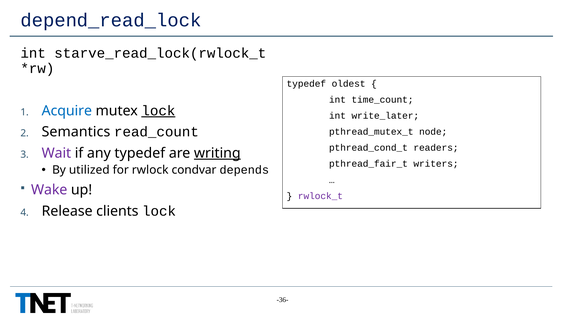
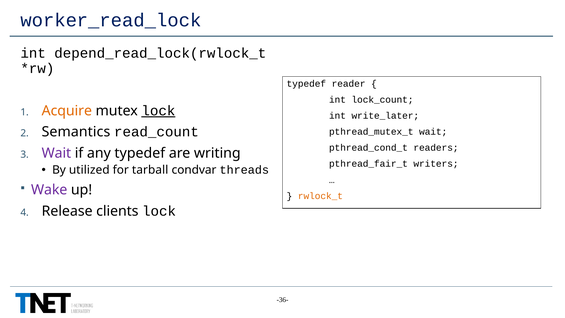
depend_read_lock: depend_read_lock -> worker_read_lock
starve_read_lock(rwlock_t: starve_read_lock(rwlock_t -> depend_read_lock(rwlock_t
oldest: oldest -> reader
time_count: time_count -> lock_count
Acquire colour: blue -> orange
pthread_mutex_t node: node -> wait
writing underline: present -> none
rwlock: rwlock -> tarball
depends: depends -> threads
rwlock_t colour: purple -> orange
